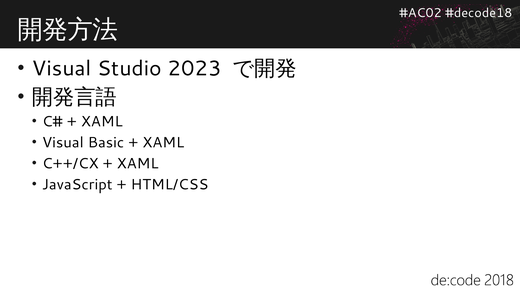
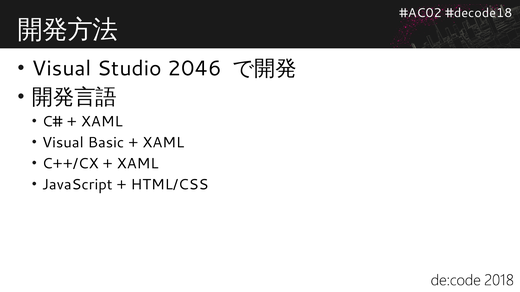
2023: 2023 -> 2046
